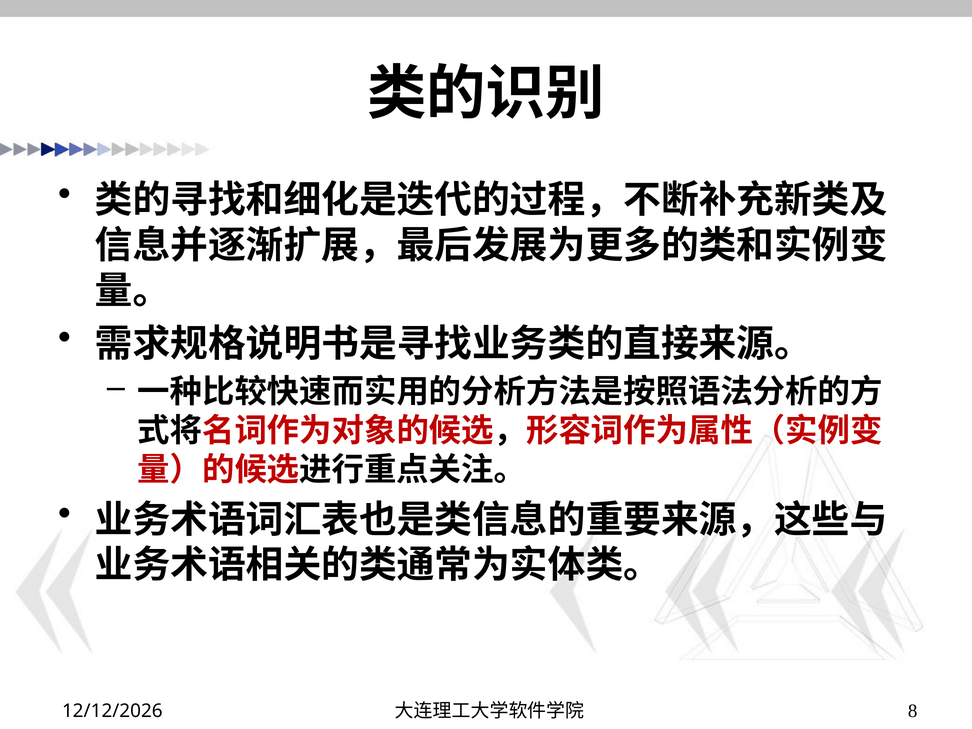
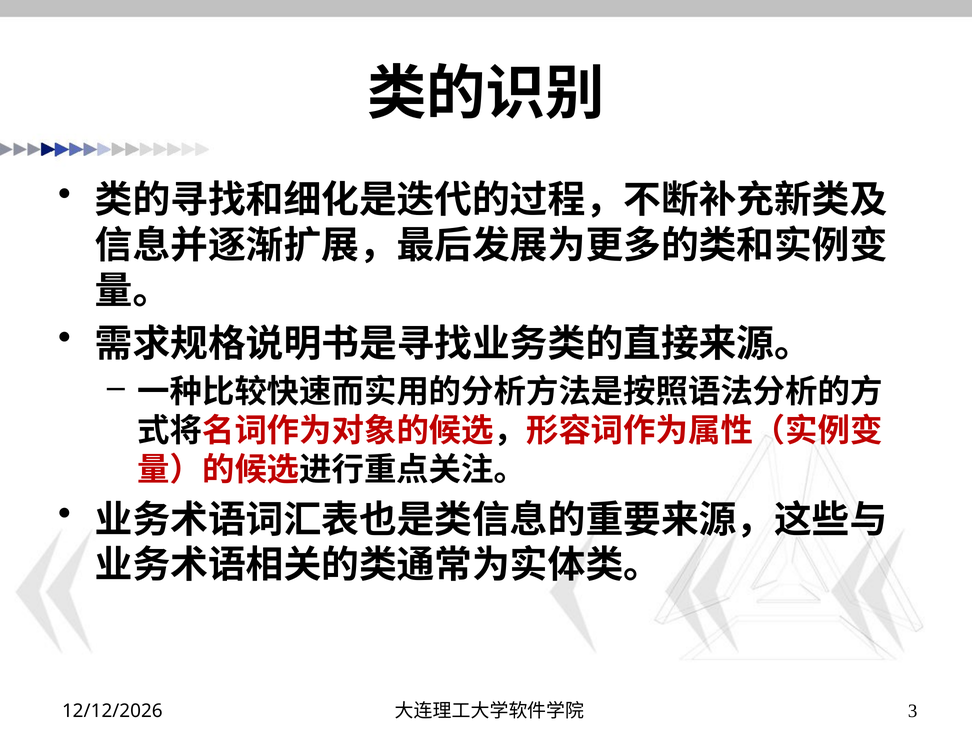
8: 8 -> 3
